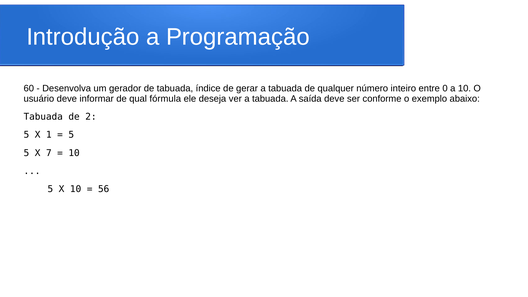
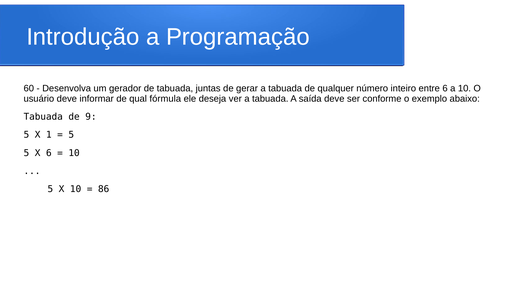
índice: índice -> juntas
entre 0: 0 -> 6
2: 2 -> 9
X 7: 7 -> 6
56: 56 -> 86
